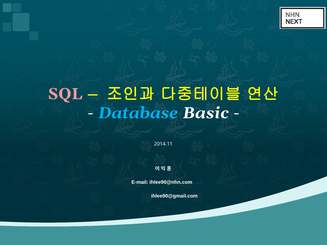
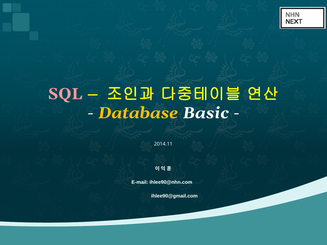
Database colour: light blue -> yellow
